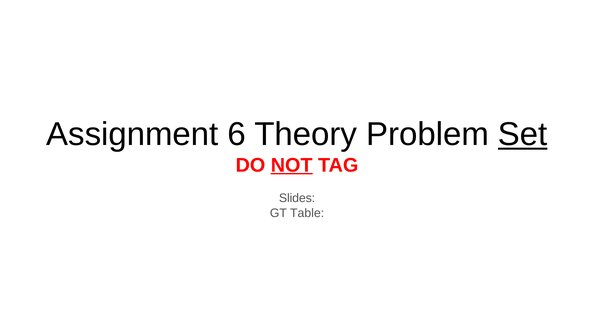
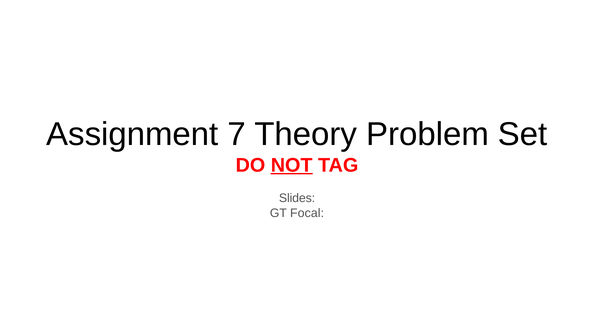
6: 6 -> 7
Set underline: present -> none
Table: Table -> Focal
